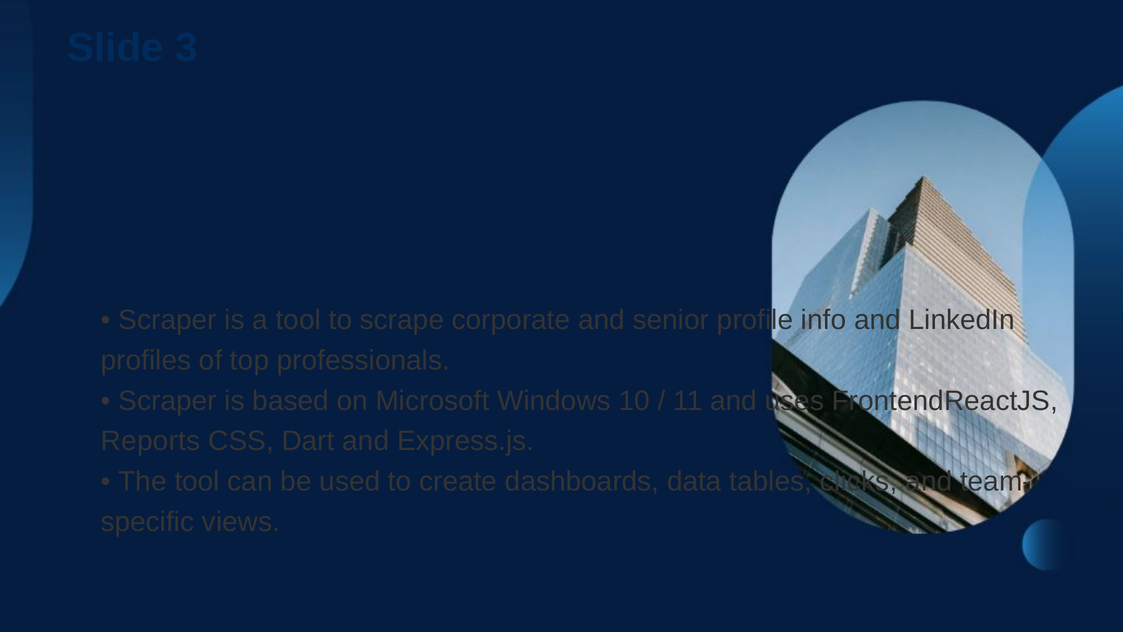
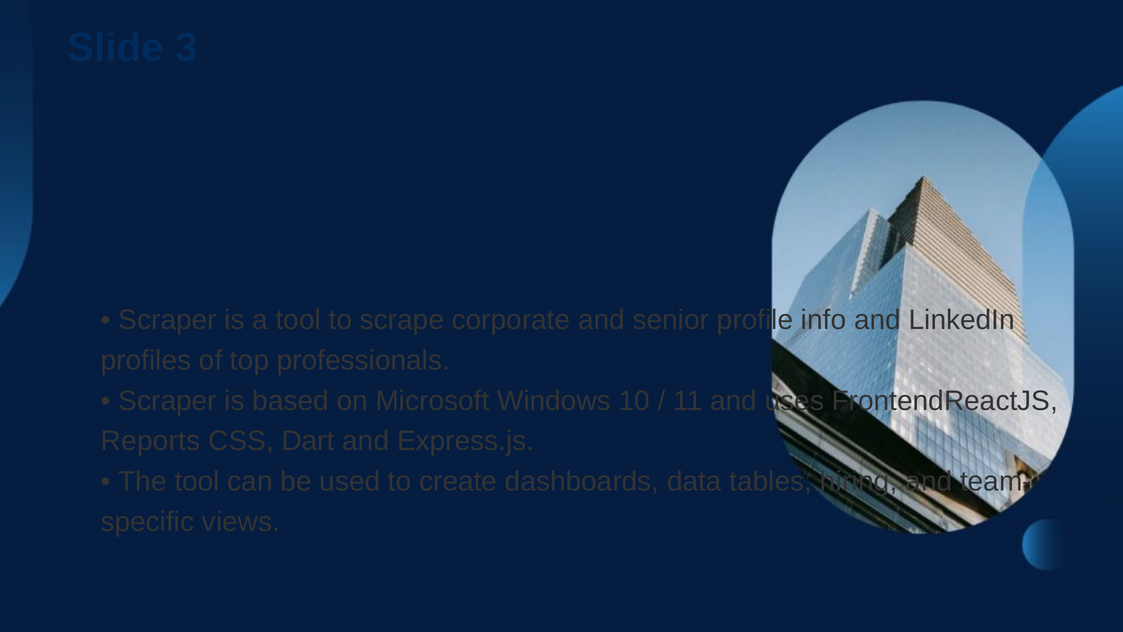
clicks: clicks -> hiring
